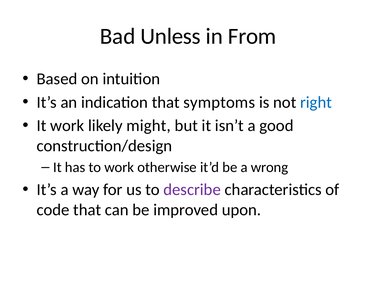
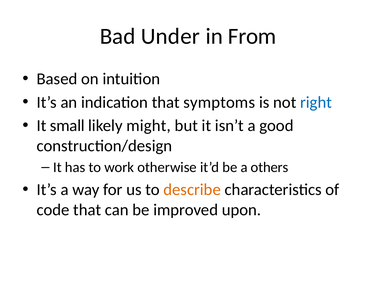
Unless: Unless -> Under
It work: work -> small
wrong: wrong -> others
describe colour: purple -> orange
